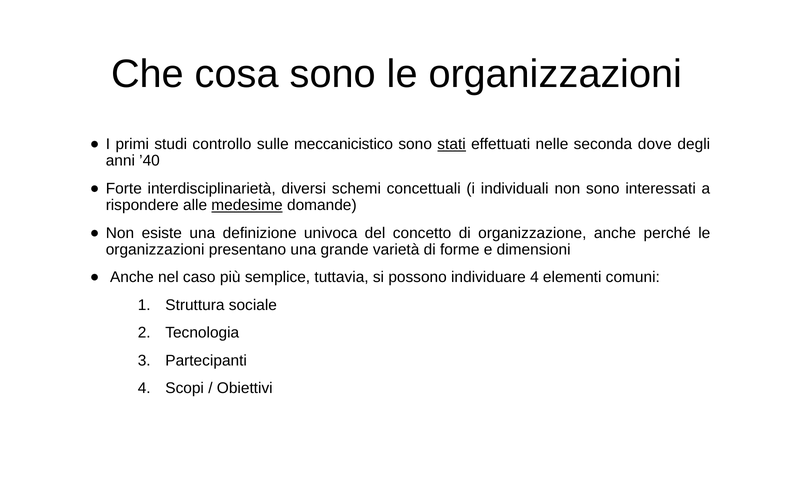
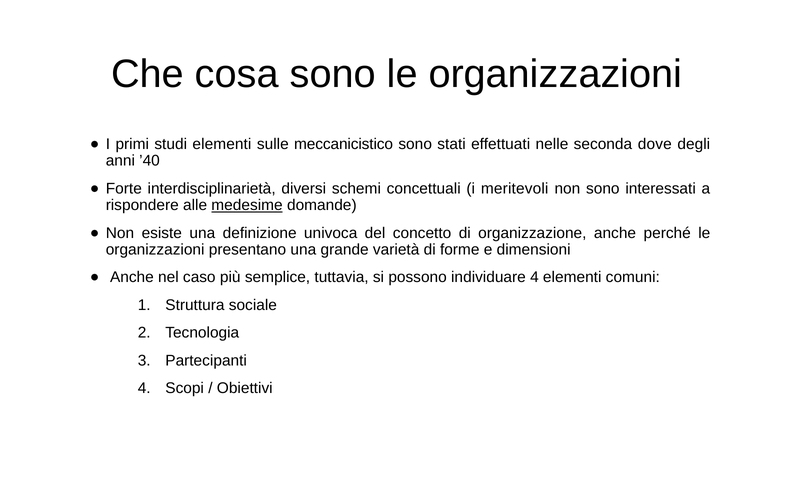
studi controllo: controllo -> elementi
stati underline: present -> none
individuali: individuali -> meritevoli
